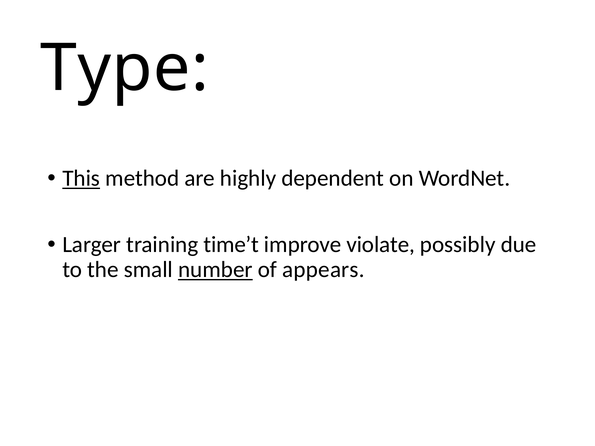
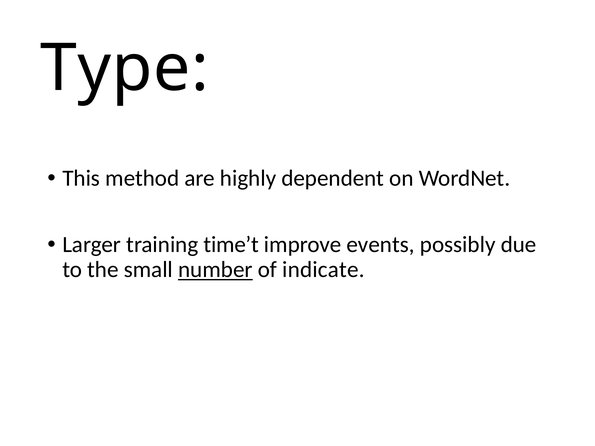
This underline: present -> none
violate: violate -> events
appears: appears -> indicate
